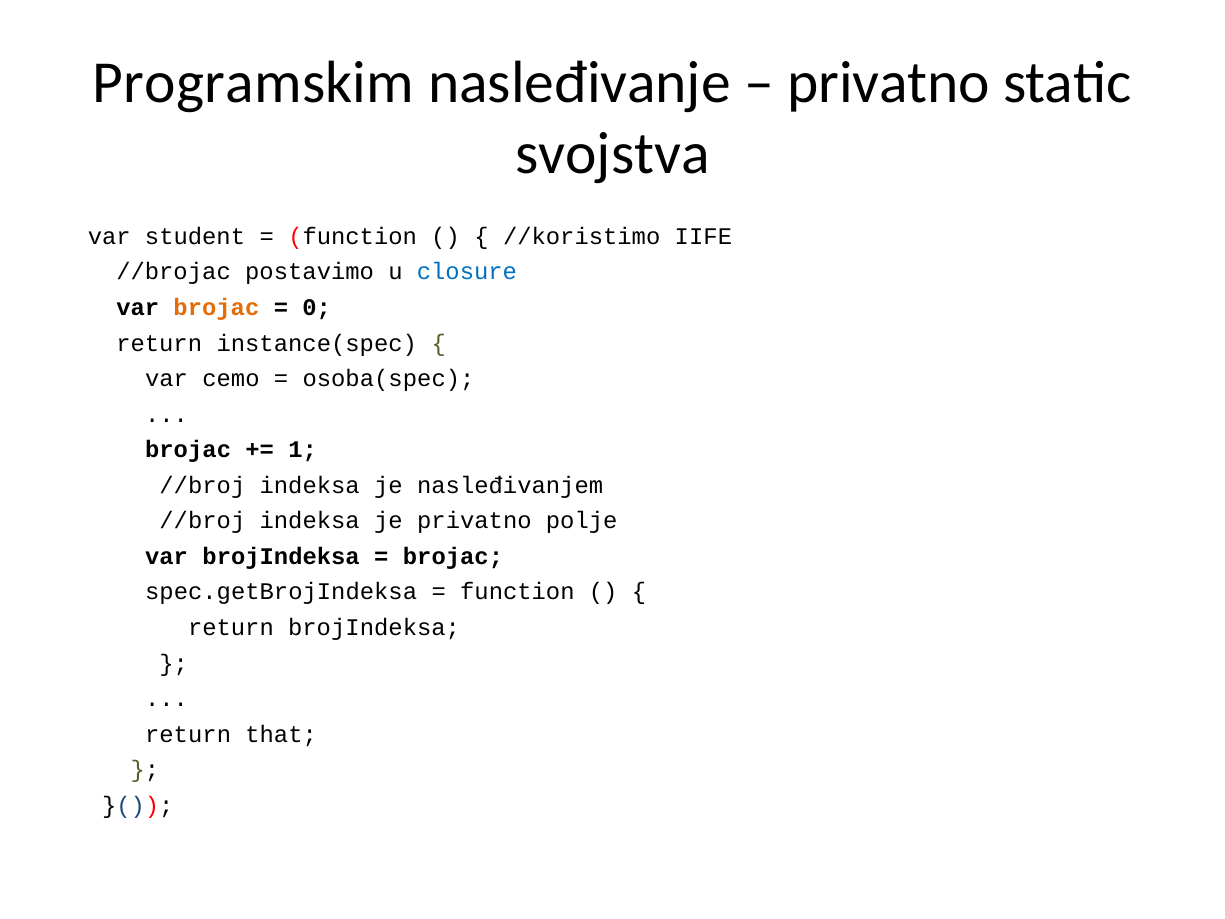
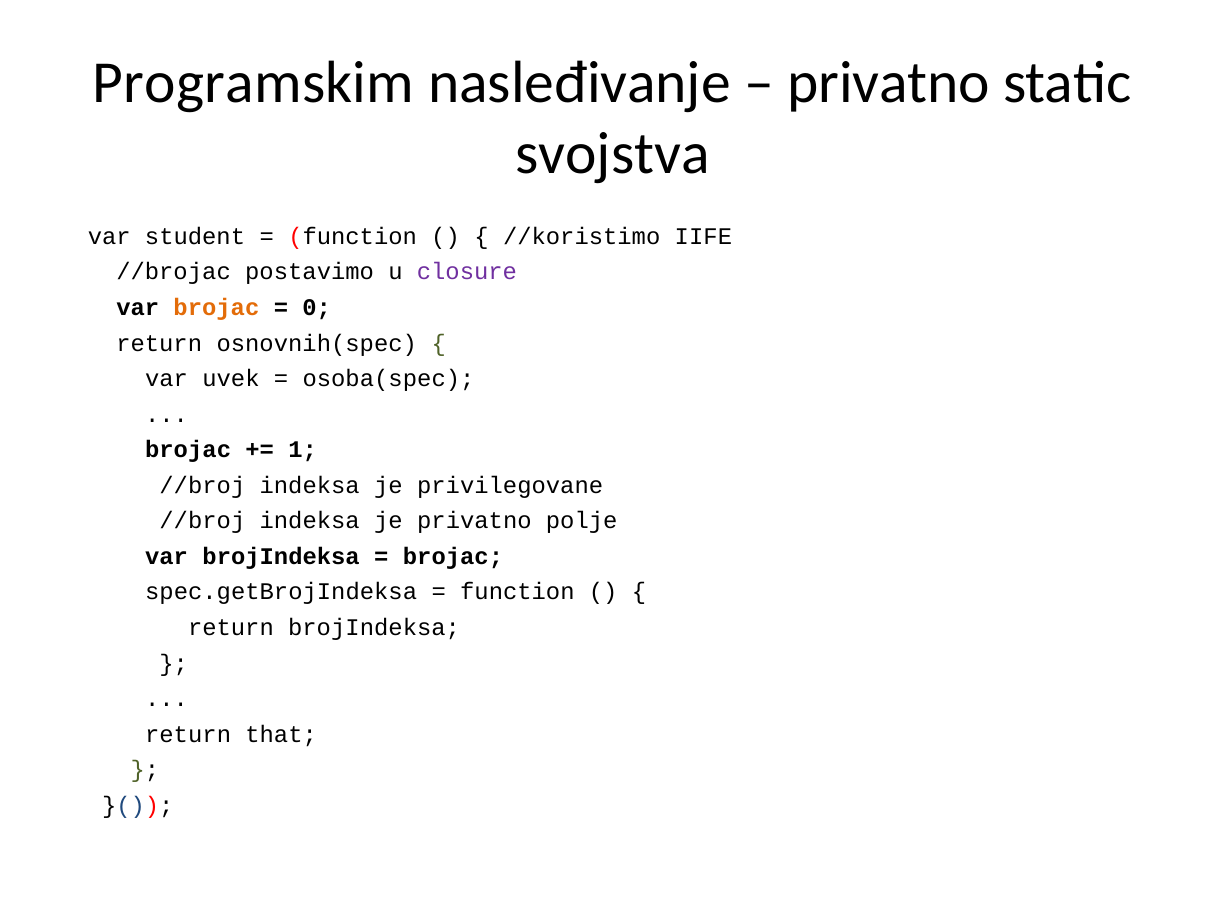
closure colour: blue -> purple
instance(spec: instance(spec -> osnovnih(spec
cemo: cemo -> uvek
nasleđivanjem: nasleđivanjem -> privilegovane
